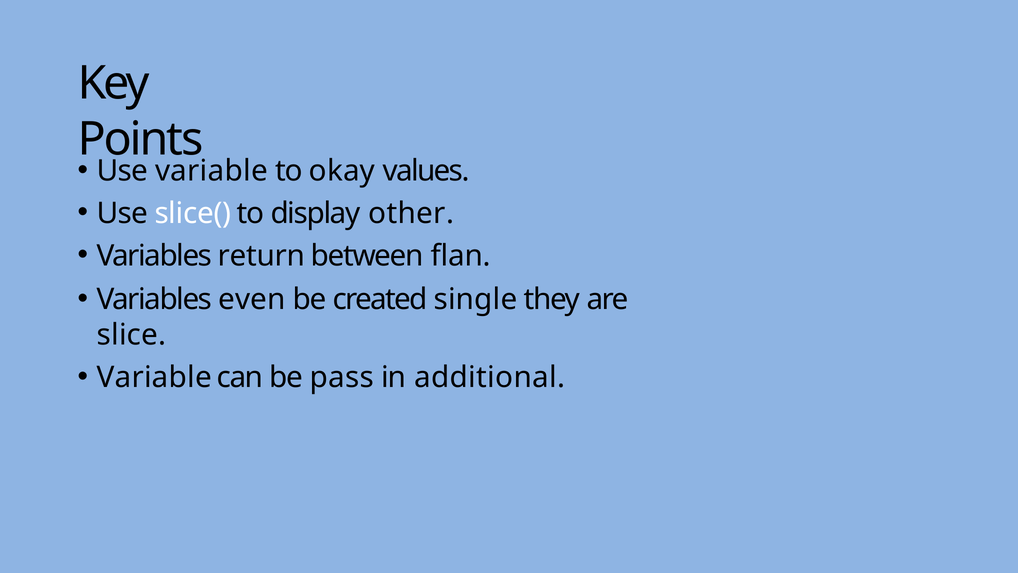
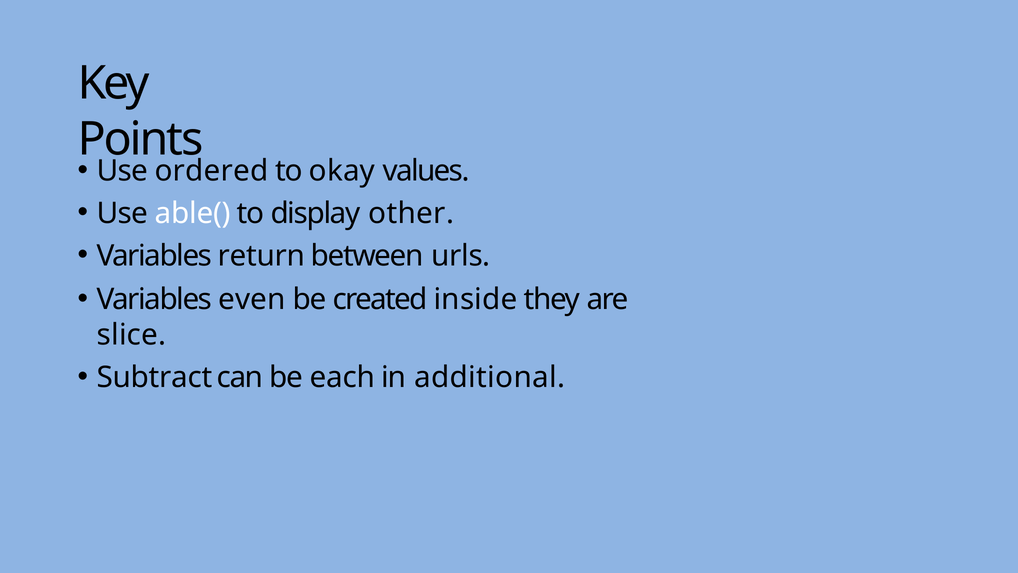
variable at (212, 171): variable -> ordered
slice(: slice( -> able(
flan: flan -> urls
single: single -> inside
Variable at (154, 377): Variable -> Subtract
pass: pass -> each
